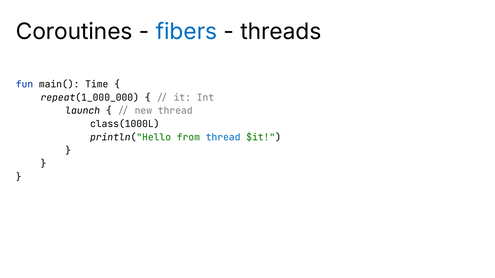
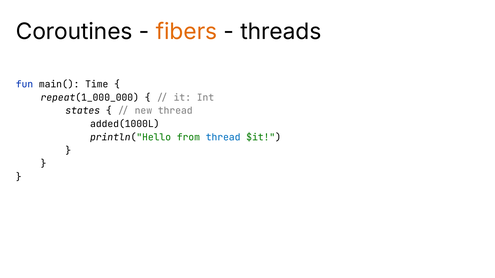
fibers colour: blue -> orange
launch: launch -> states
class(1000L: class(1000L -> added(1000L
